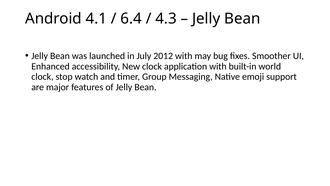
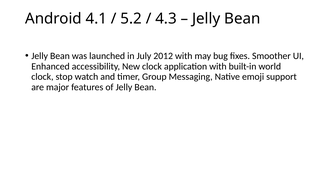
6.4: 6.4 -> 5.2
